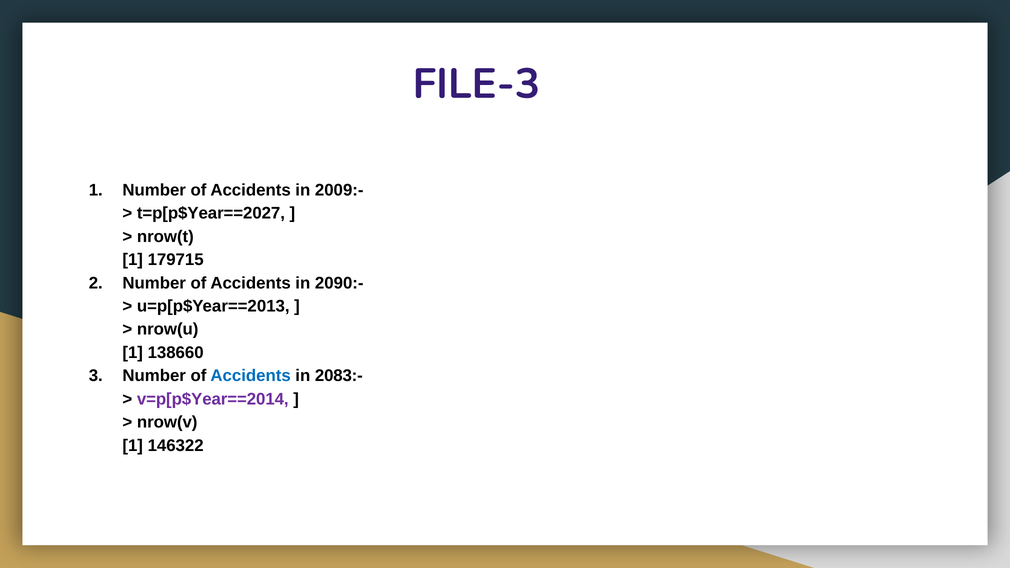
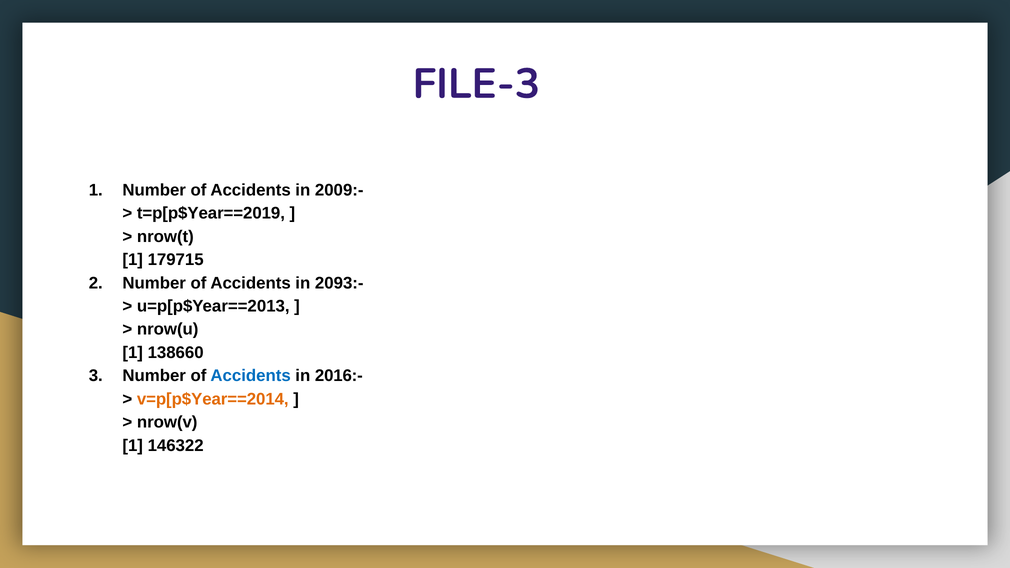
t=p[p$Year==2027: t=p[p$Year==2027 -> t=p[p$Year==2019
2090:-: 2090:- -> 2093:-
2083:-: 2083:- -> 2016:-
v=p[p$Year==2014 colour: purple -> orange
